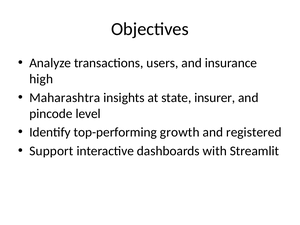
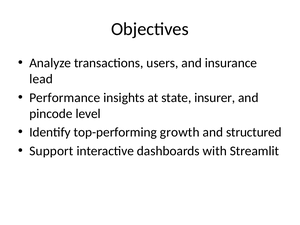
high: high -> lead
Maharashtra: Maharashtra -> Performance
registered: registered -> structured
